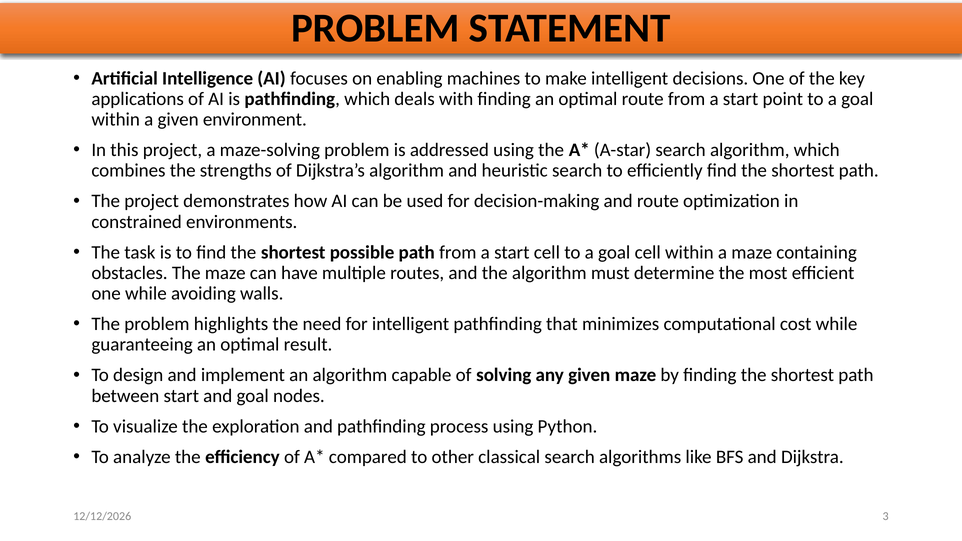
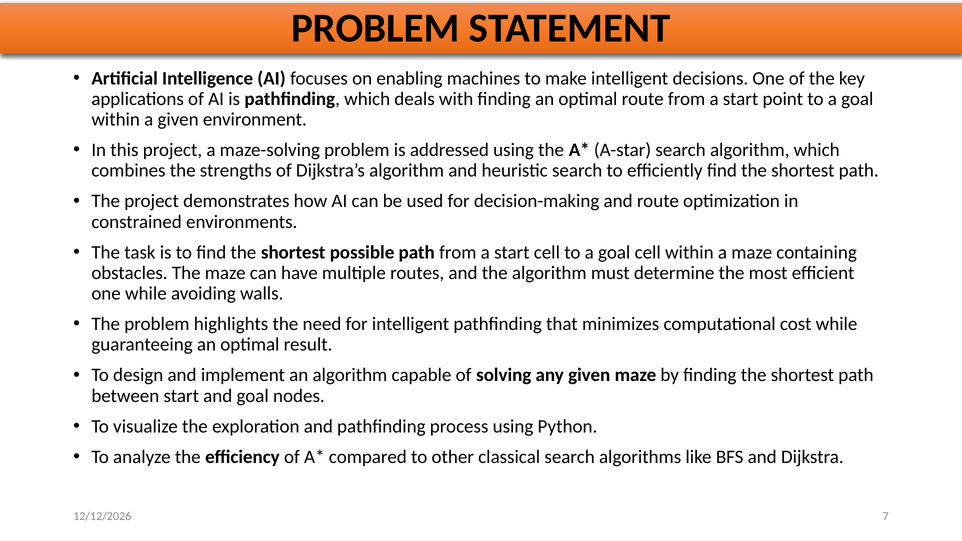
3: 3 -> 7
